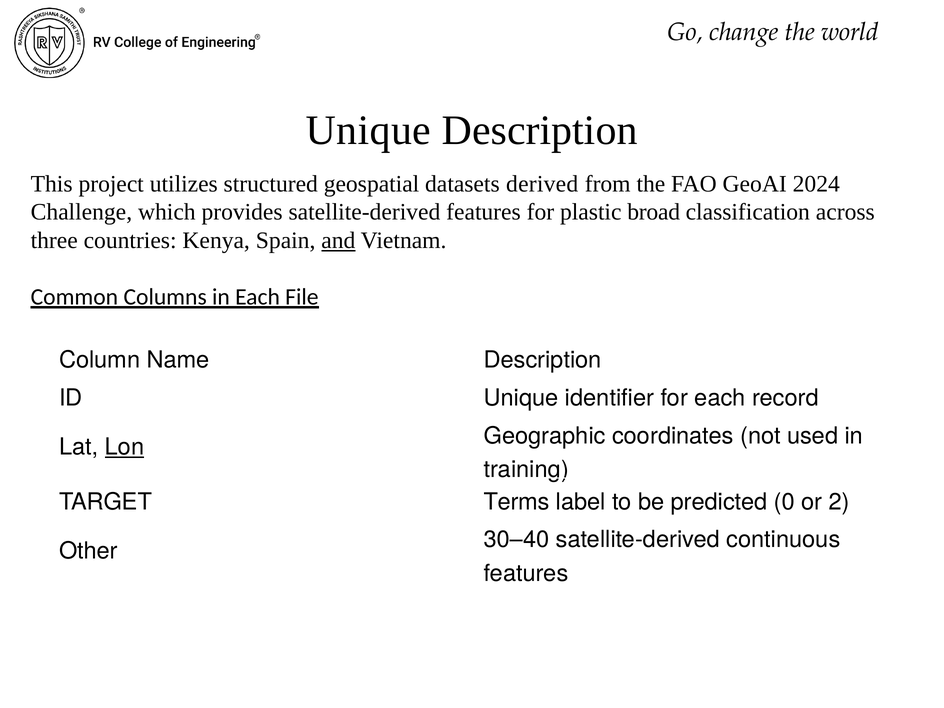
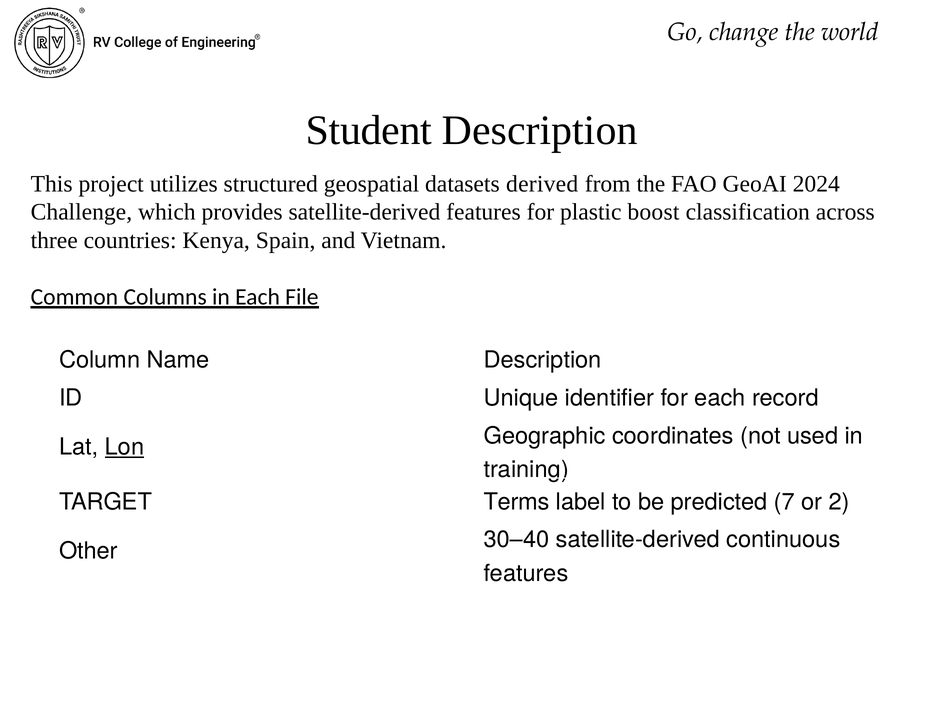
Unique at (368, 131): Unique -> Student
broad: broad -> boost
and underline: present -> none
0: 0 -> 7
